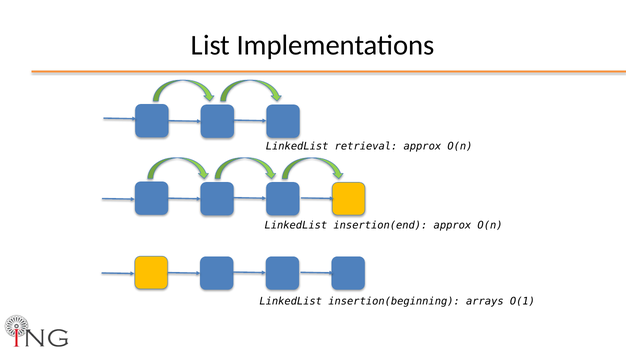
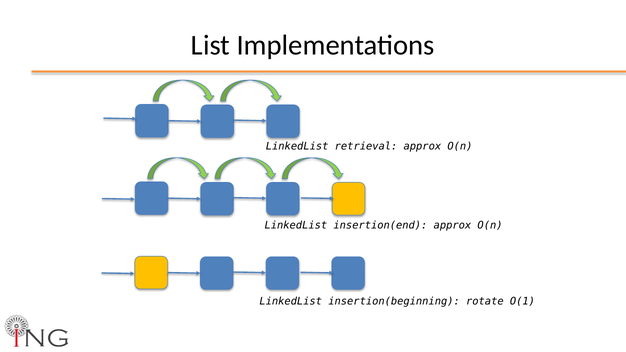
arrays: arrays -> rotate
